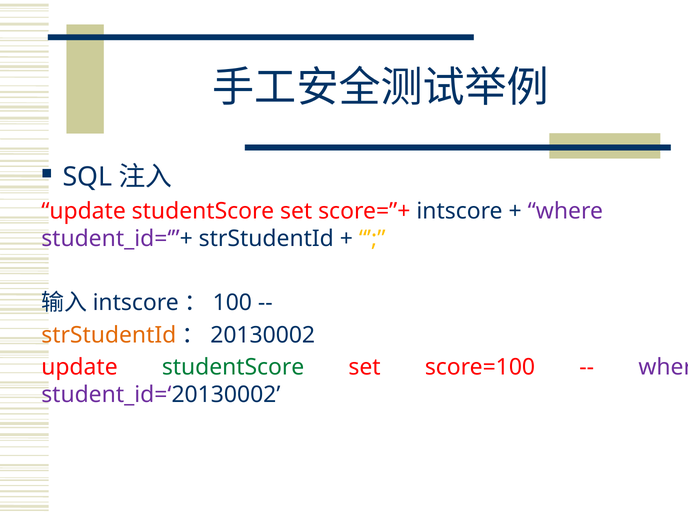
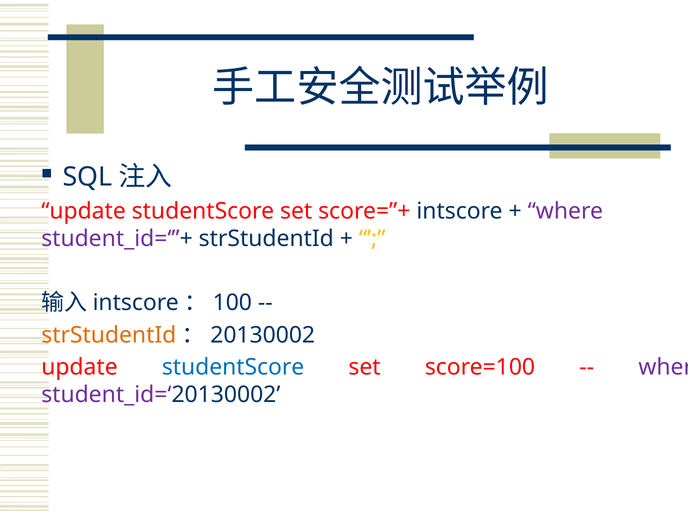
studentScore at (233, 367) colour: green -> blue
